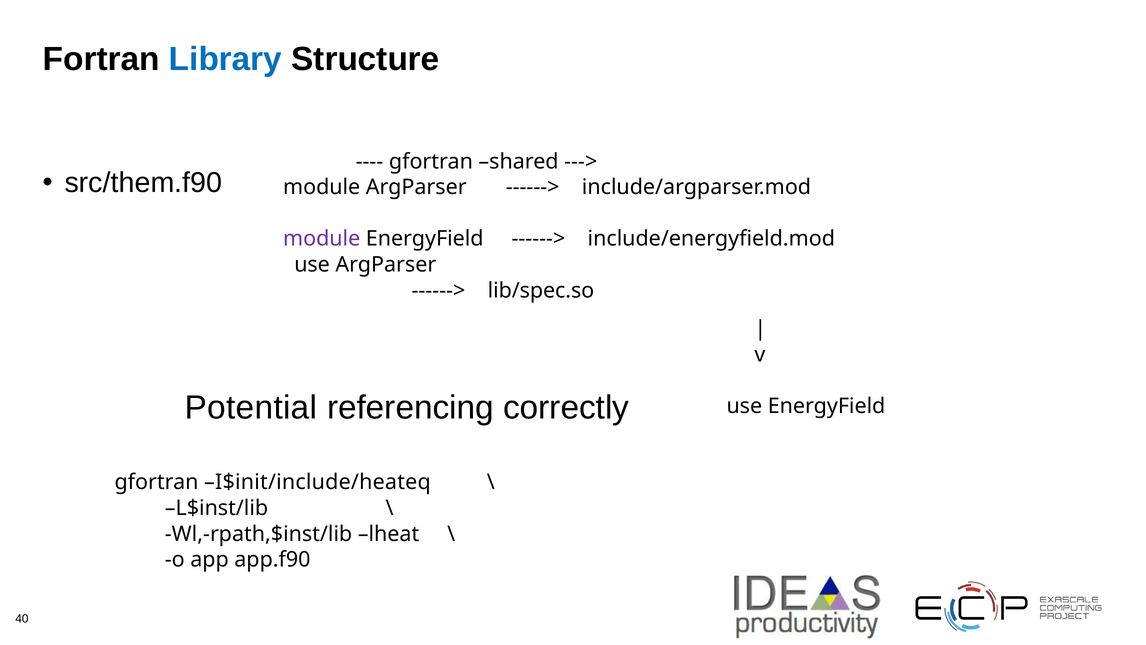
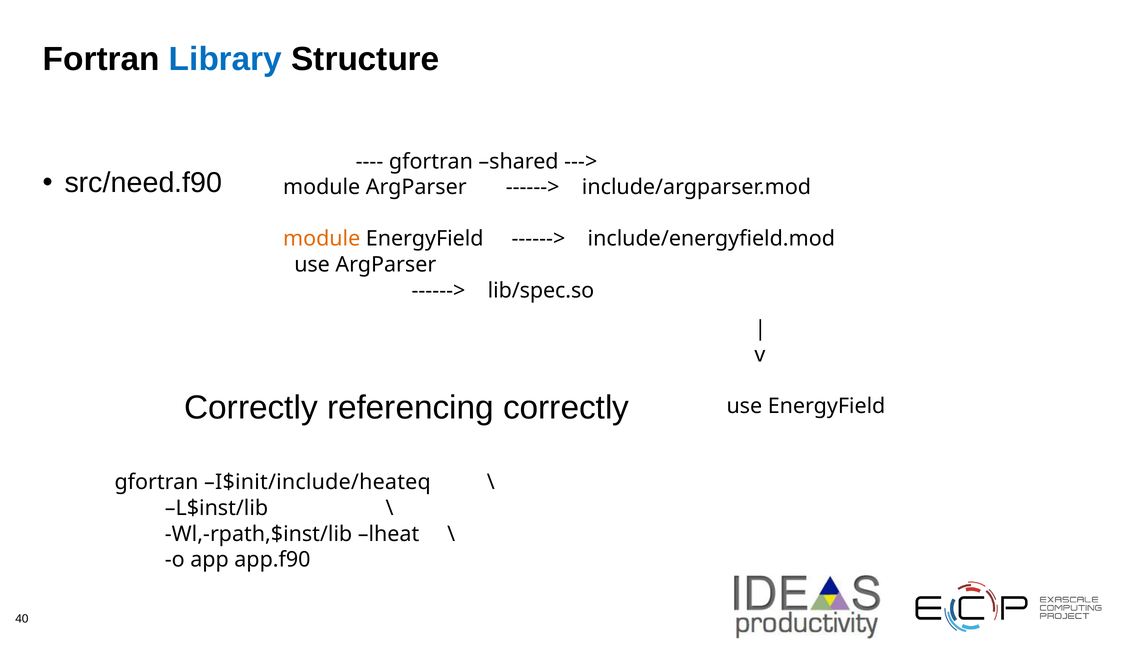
src/them.f90: src/them.f90 -> src/need.f90
module at (322, 239) colour: purple -> orange
Potential at (251, 408): Potential -> Correctly
